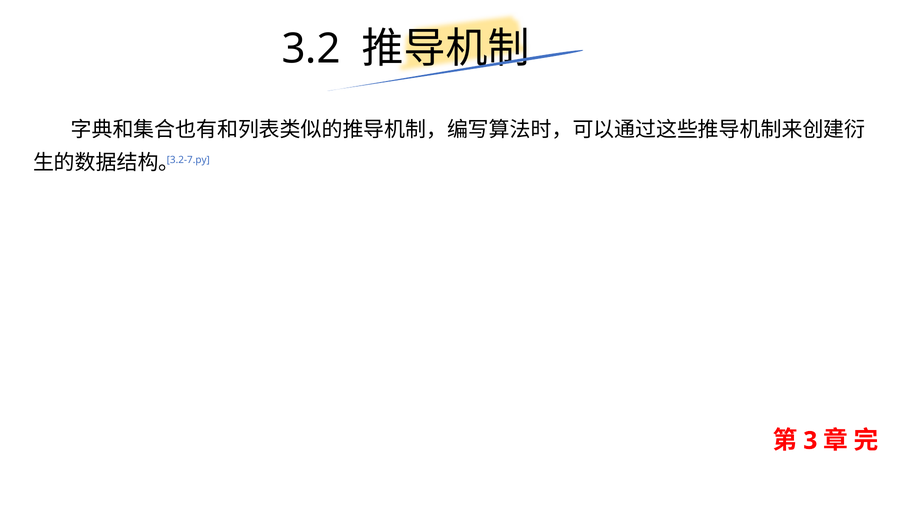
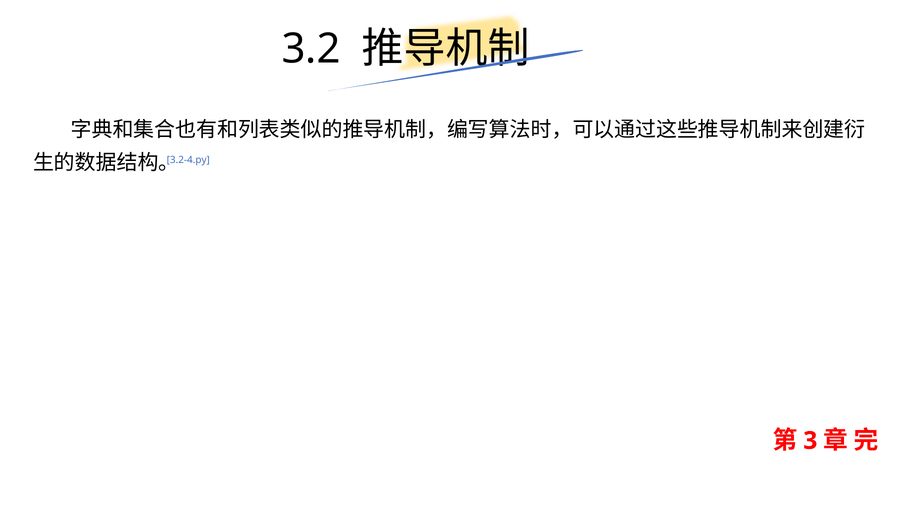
3.2-7.py: 3.2-7.py -> 3.2-4.py
